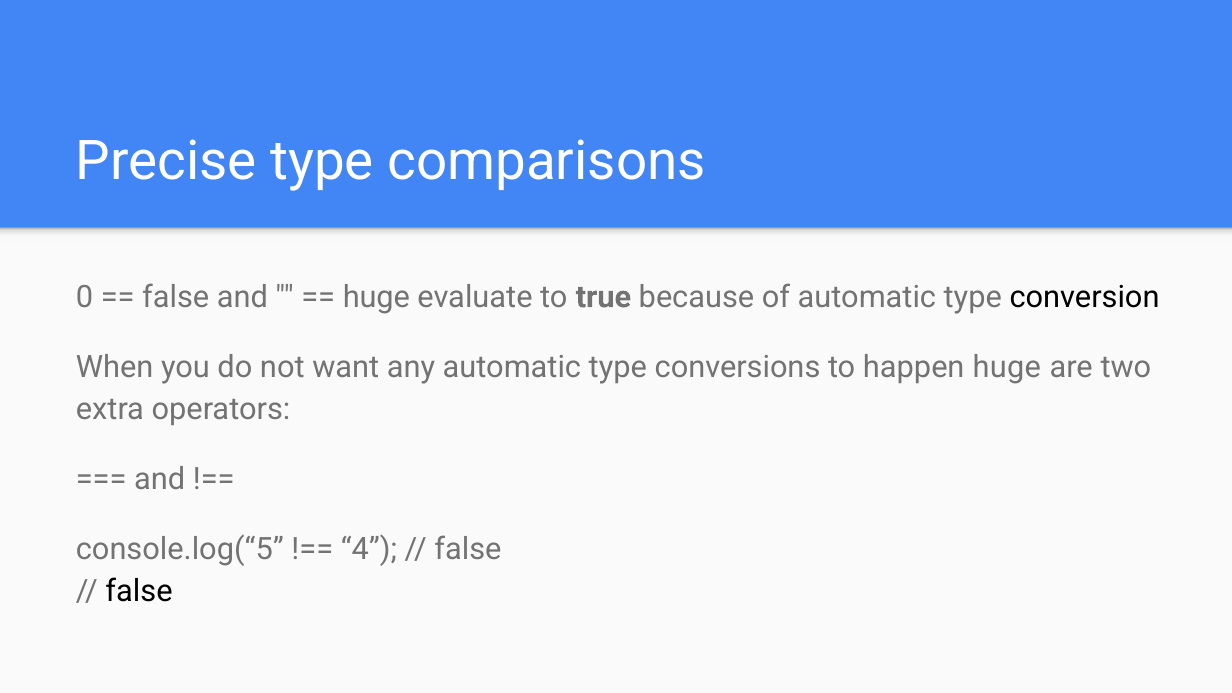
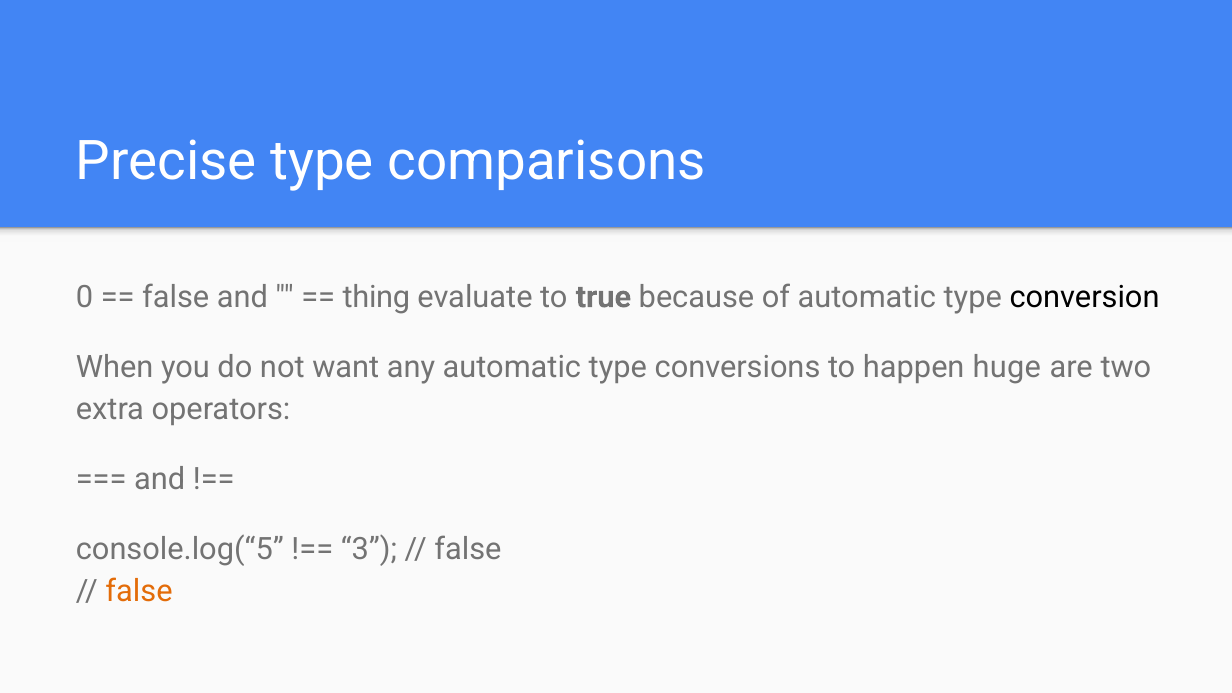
huge at (376, 297): huge -> thing
4: 4 -> 3
false at (139, 592) colour: black -> orange
